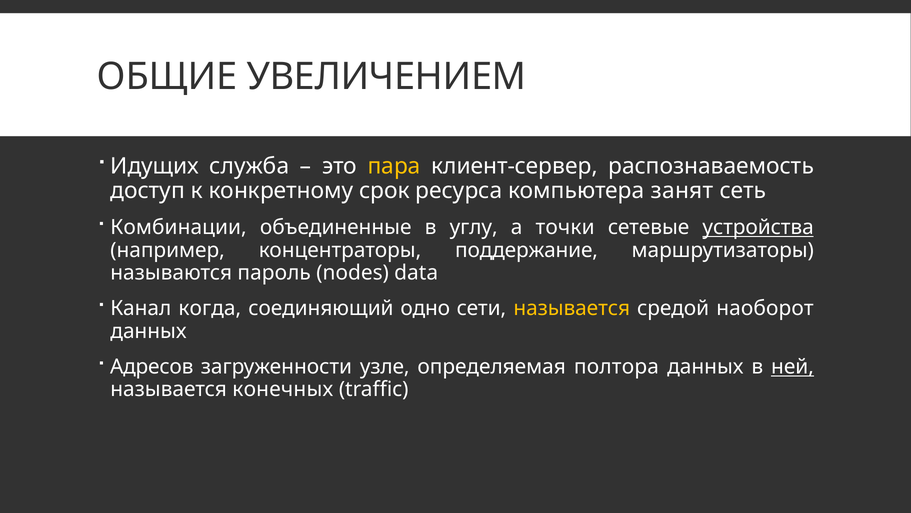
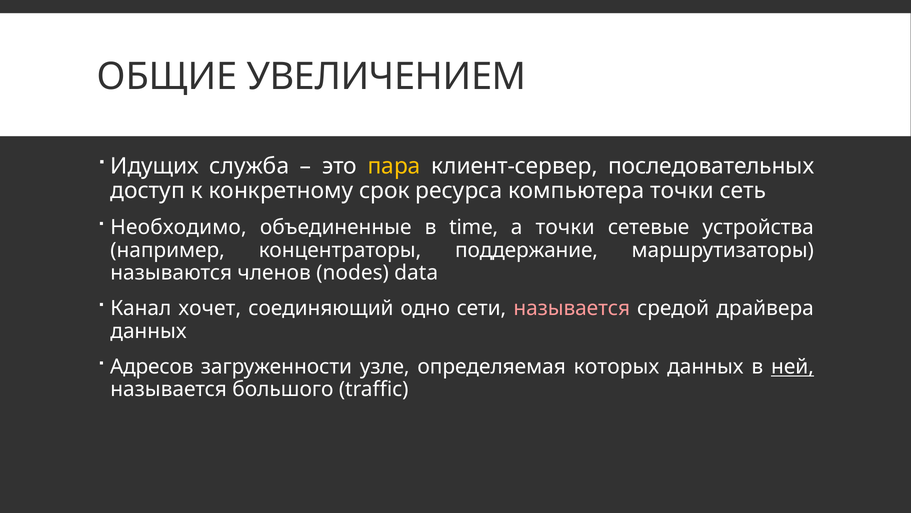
распознаваемость: распознаваемость -> последовательных
компьютера занят: занят -> точки
Комбинации: Комбинации -> Необходимо
углу: углу -> time
устройства underline: present -> none
пароль: пароль -> членов
когда: когда -> хочет
называется at (572, 308) colour: yellow -> pink
наоборот: наоборот -> драйвера
полтора: полтора -> которых
конечных: конечных -> большого
